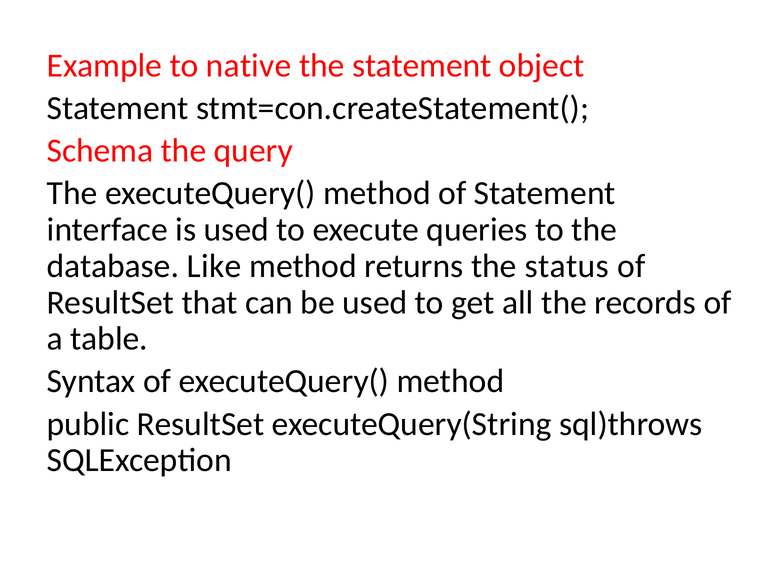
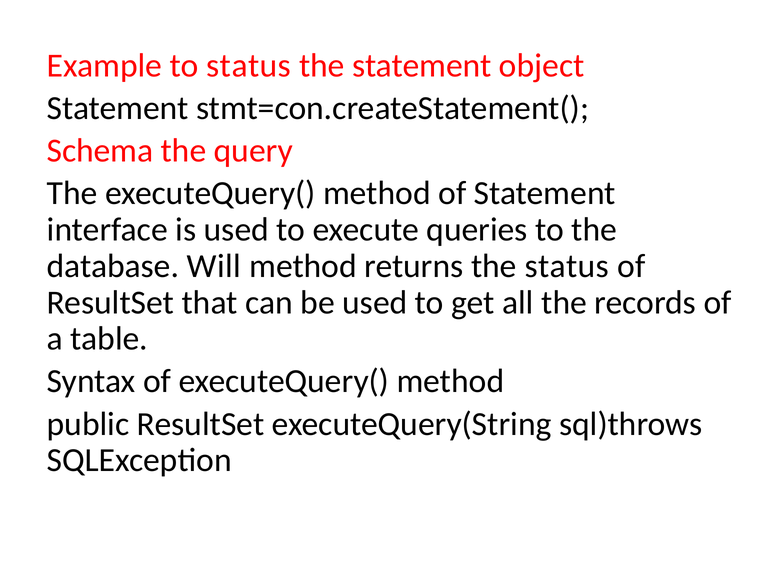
to native: native -> status
Like: Like -> Will
